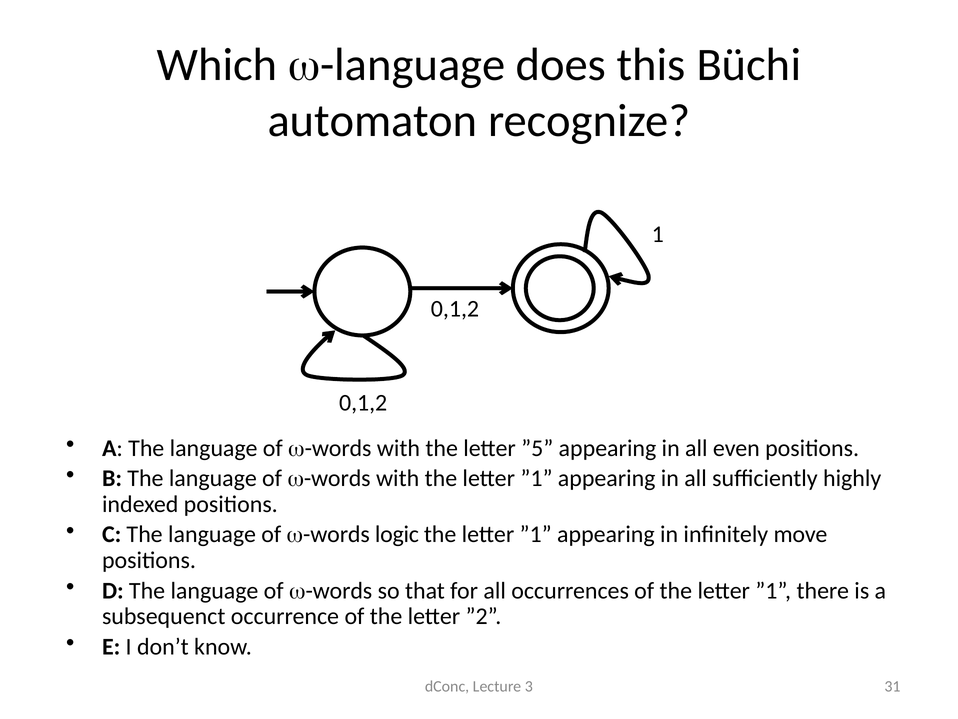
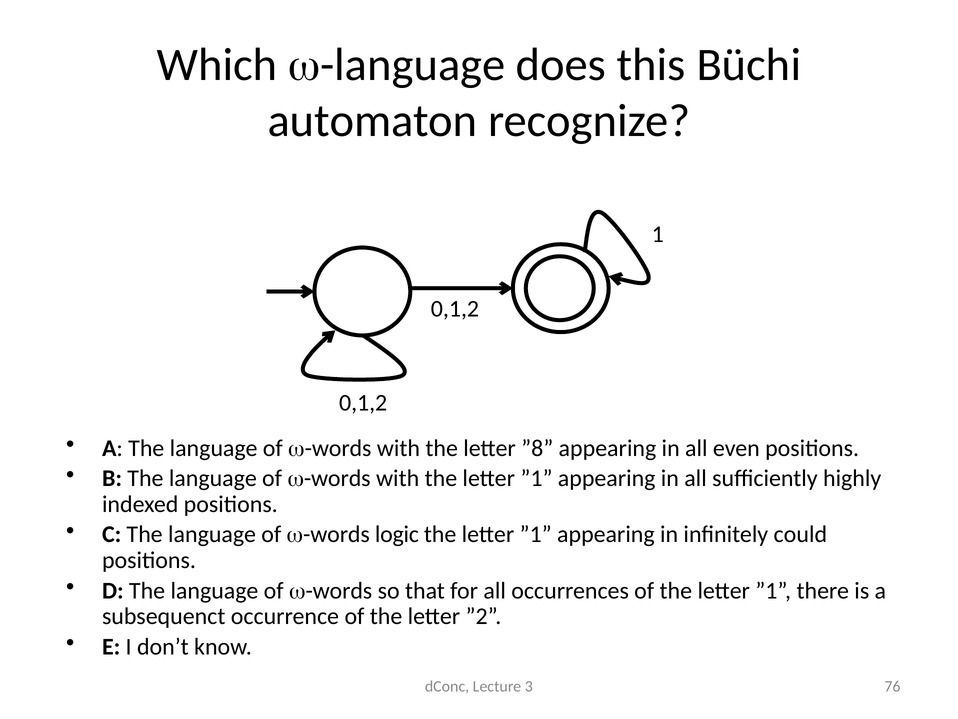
”5: ”5 -> ”8
move: move -> could
31: 31 -> 76
